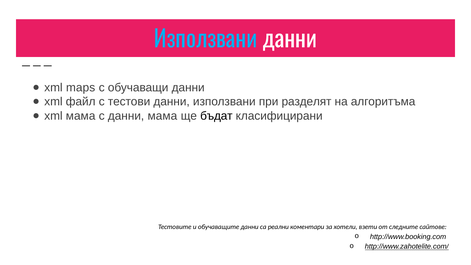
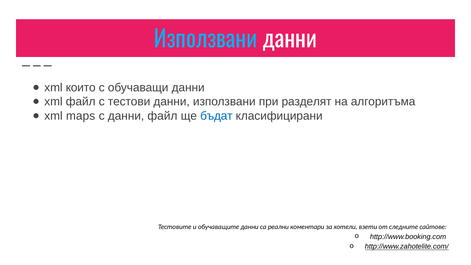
maps: maps -> които
xml мама: мама -> maps
данни мама: мама -> файл
бъдат colour: black -> blue
